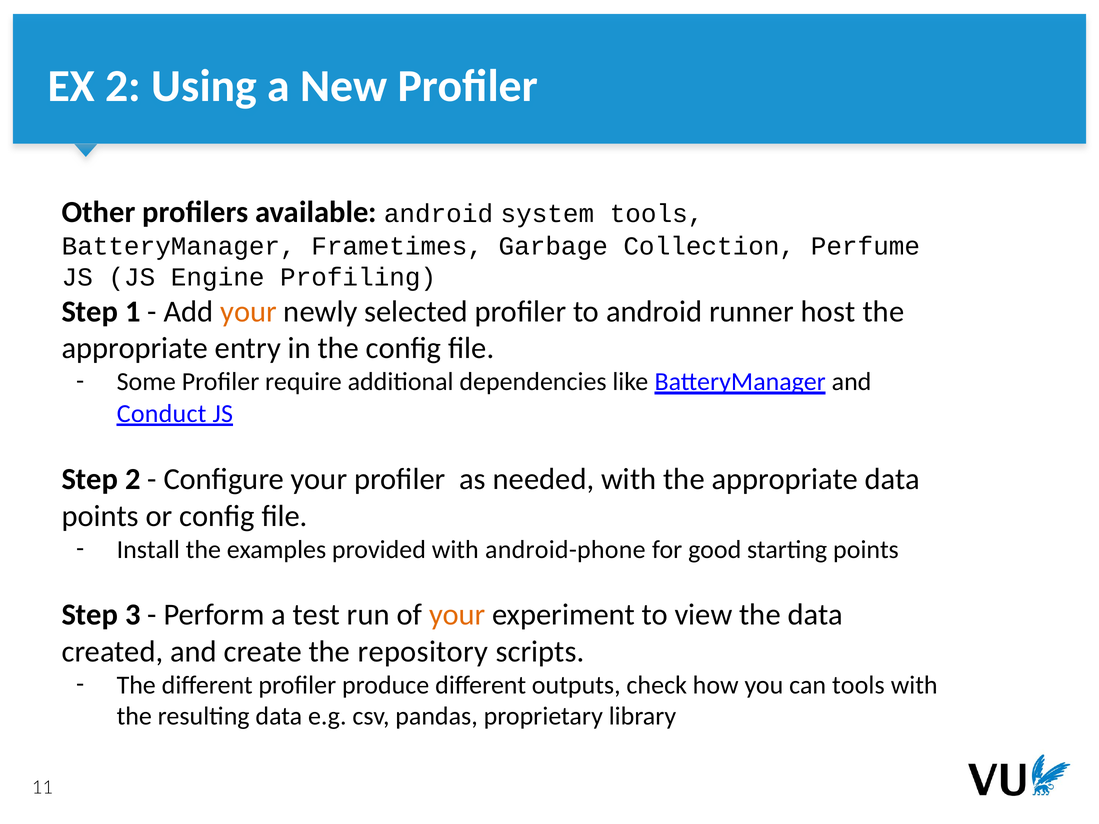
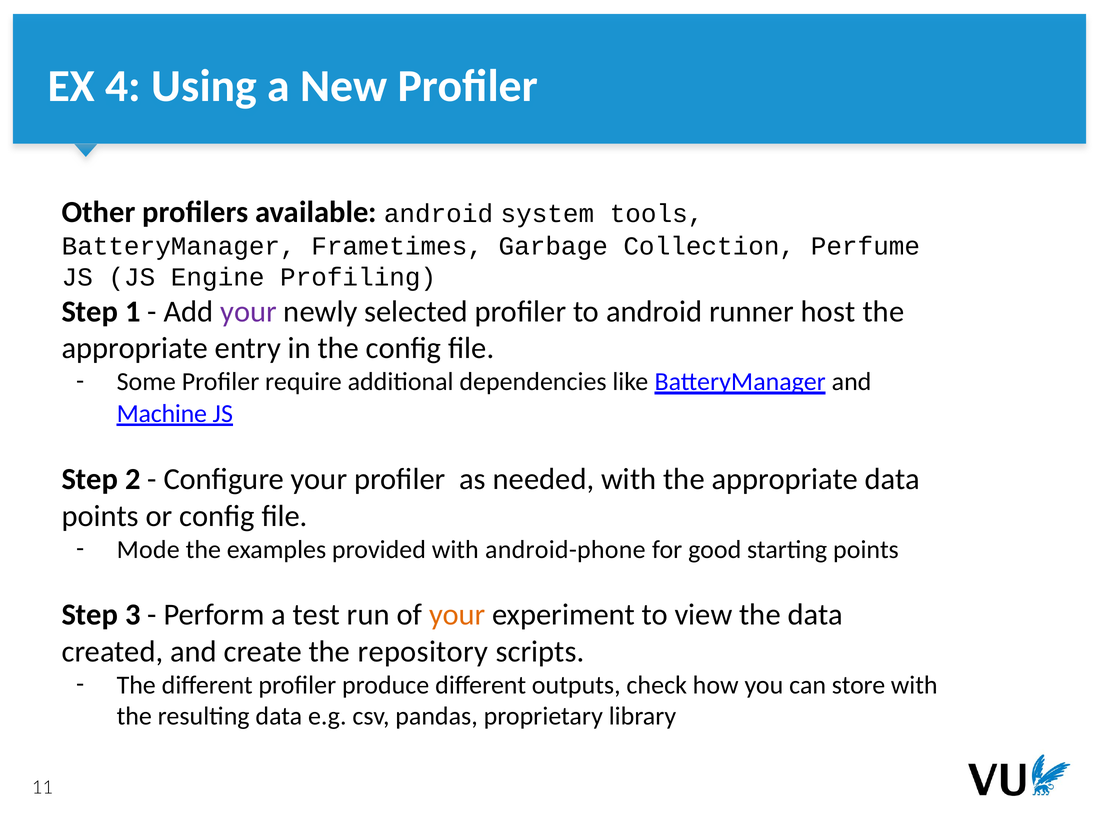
EX 2: 2 -> 4
your at (248, 312) colour: orange -> purple
Conduct: Conduct -> Machine
Install: Install -> Mode
can tools: tools -> store
